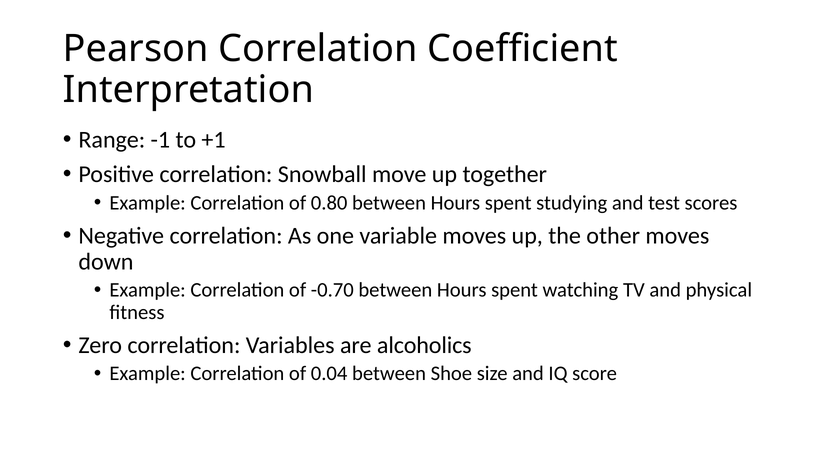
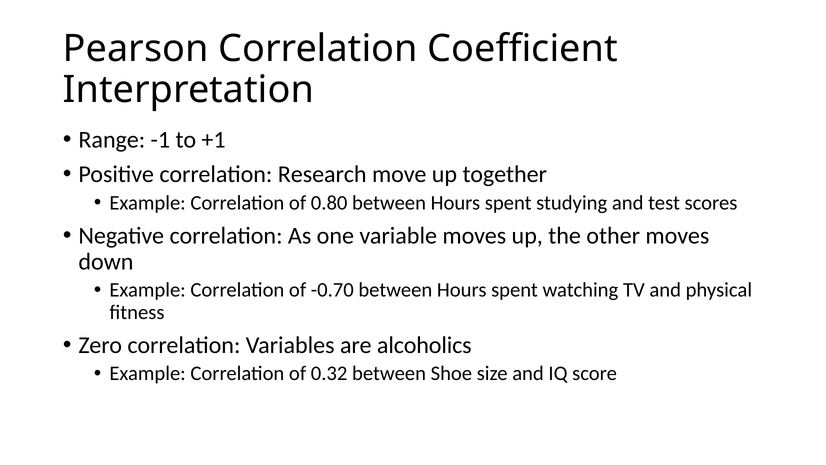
Snowball: Snowball -> Research
0.04: 0.04 -> 0.32
